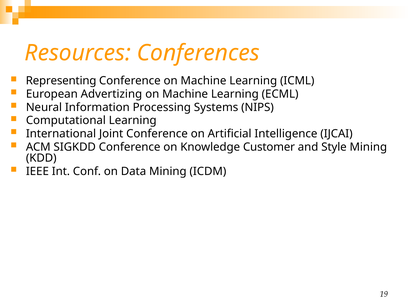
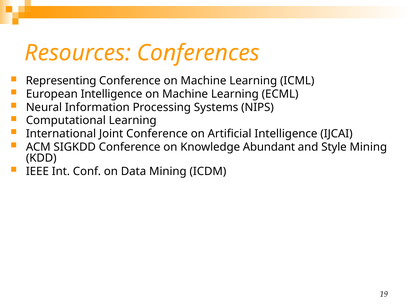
European Advertizing: Advertizing -> Intelligence
Customer: Customer -> Abundant
